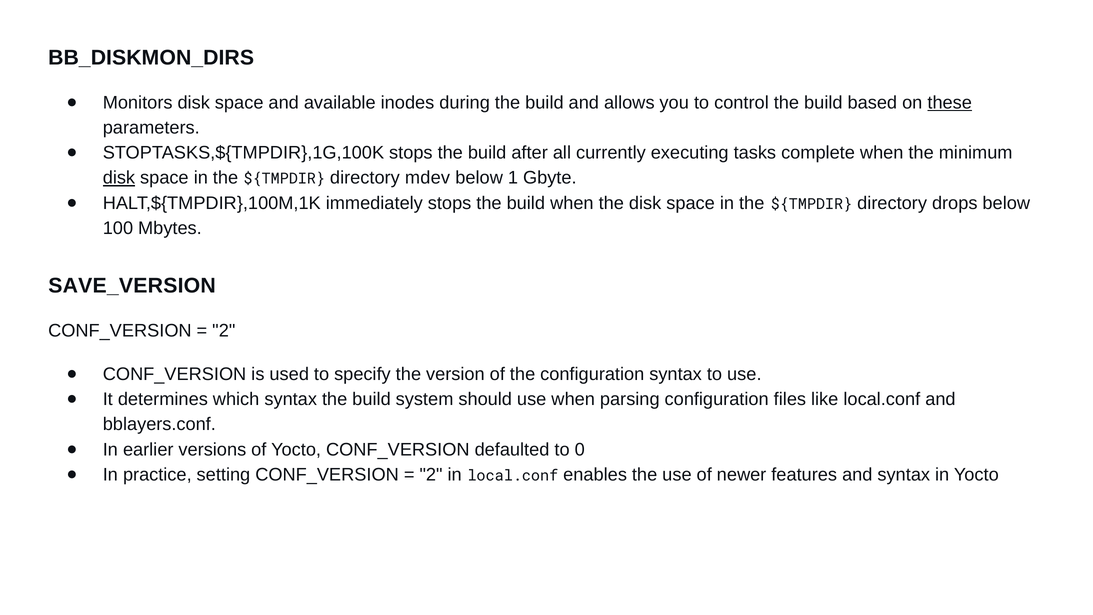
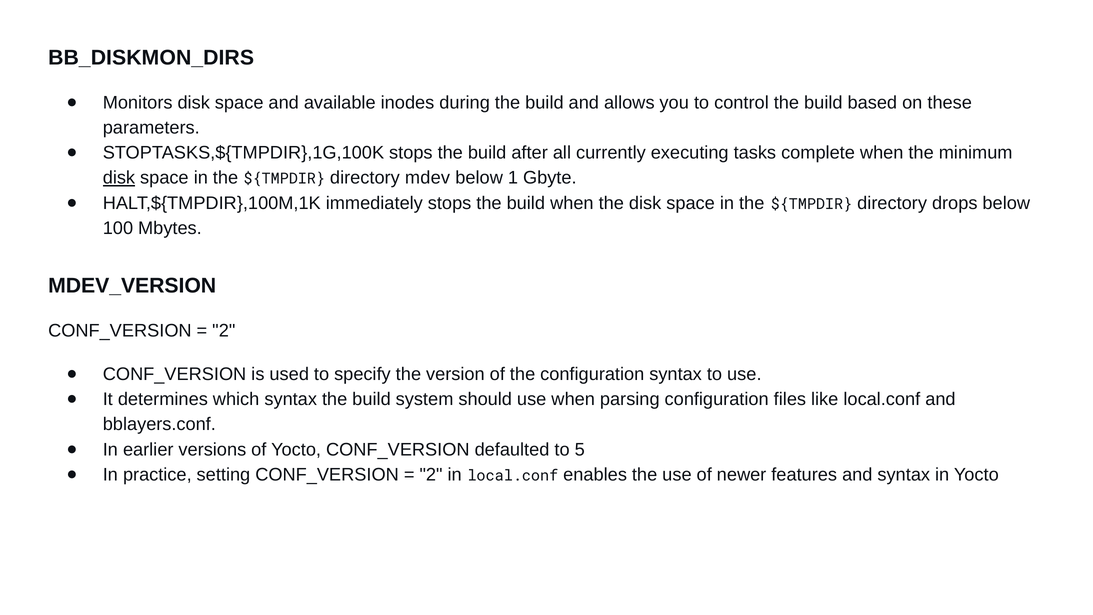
these underline: present -> none
SAVE_VERSION: SAVE_VERSION -> MDEV_VERSION
0: 0 -> 5
